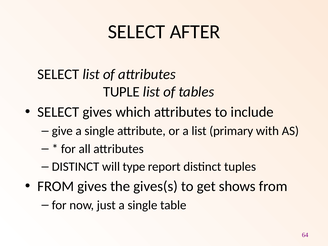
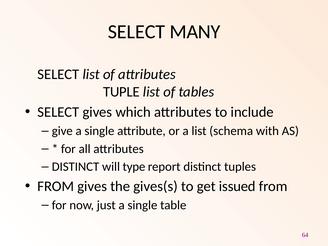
AFTER: AFTER -> MANY
primary: primary -> schema
shows: shows -> issued
